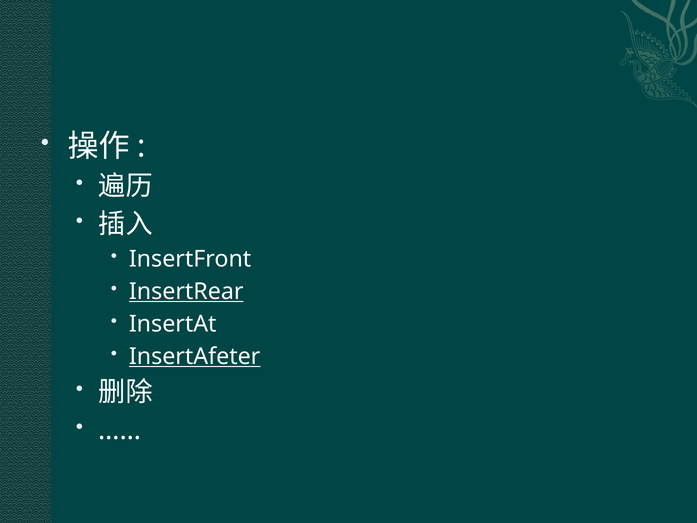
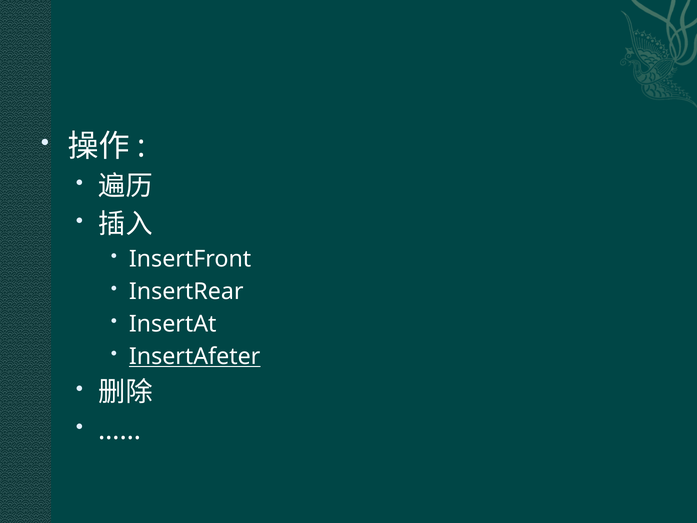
InsertRear underline: present -> none
